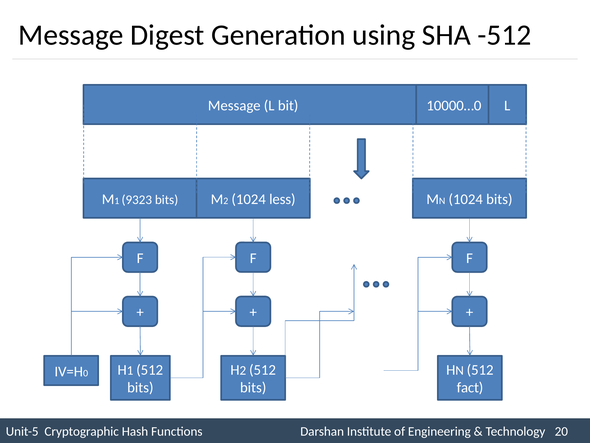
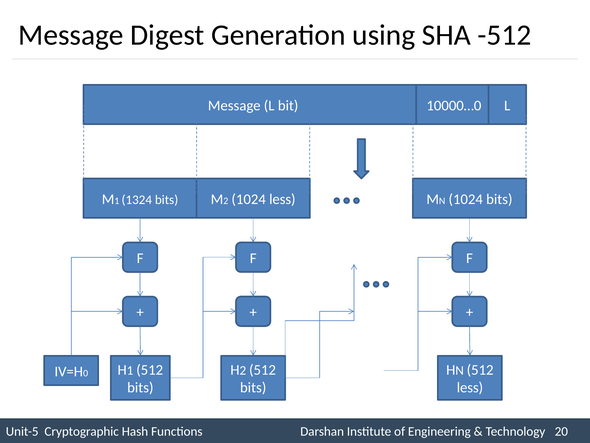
9323: 9323 -> 1324
fact at (470, 387): fact -> less
